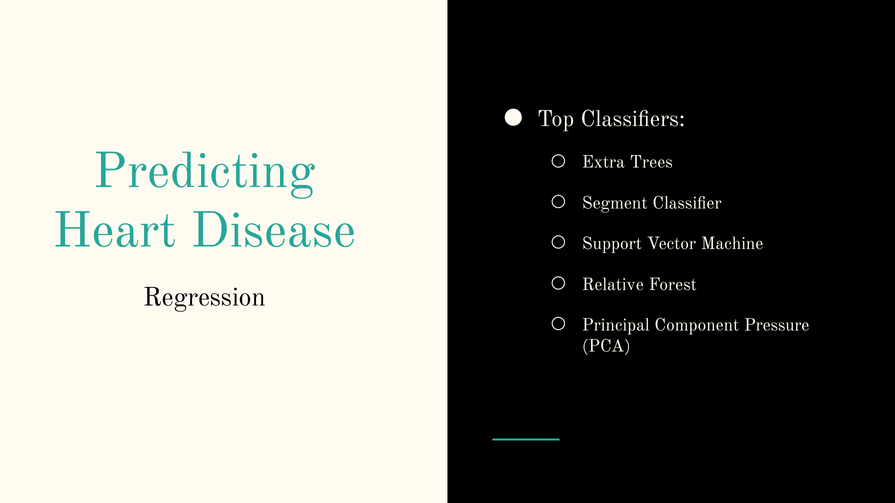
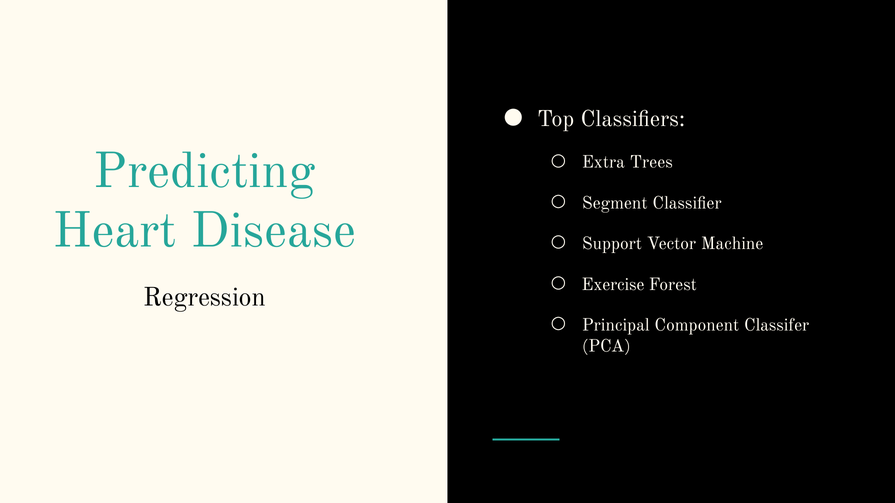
Relative: Relative -> Exercise
Pressure: Pressure -> Classifer
